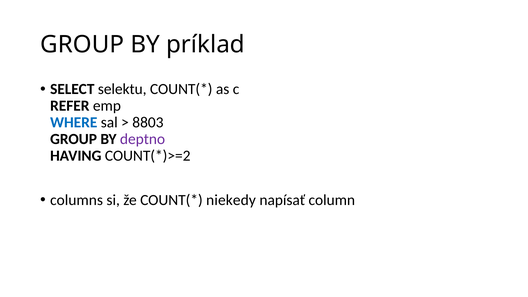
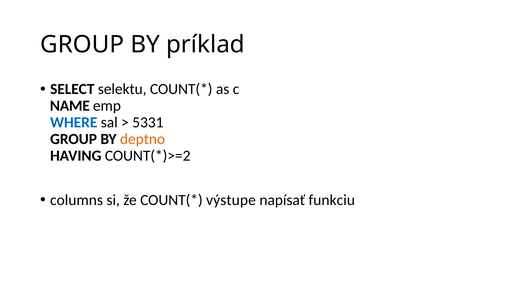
REFER: REFER -> NAME
8803: 8803 -> 5331
deptno colour: purple -> orange
niekedy: niekedy -> výstupe
column: column -> funkciu
